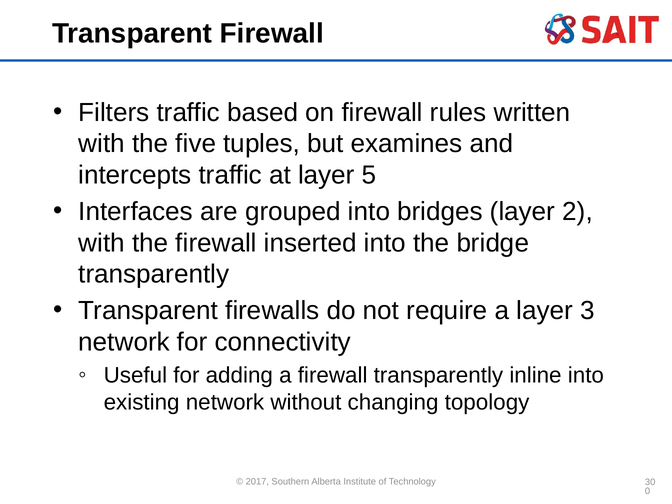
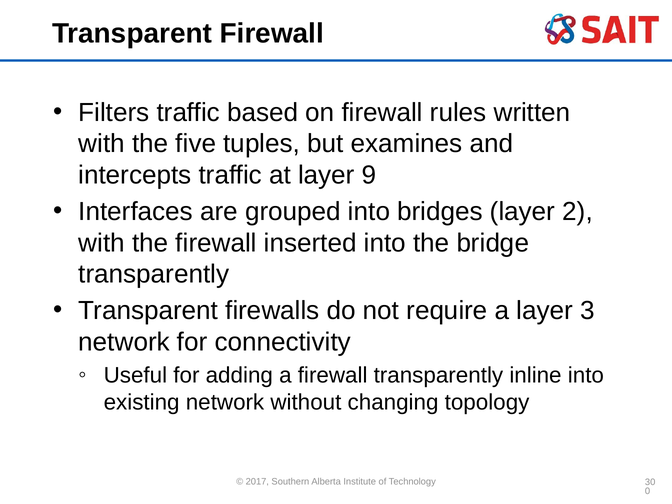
5: 5 -> 9
